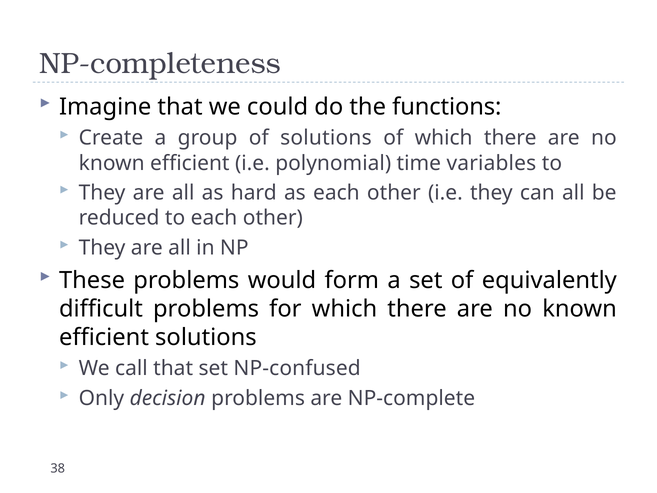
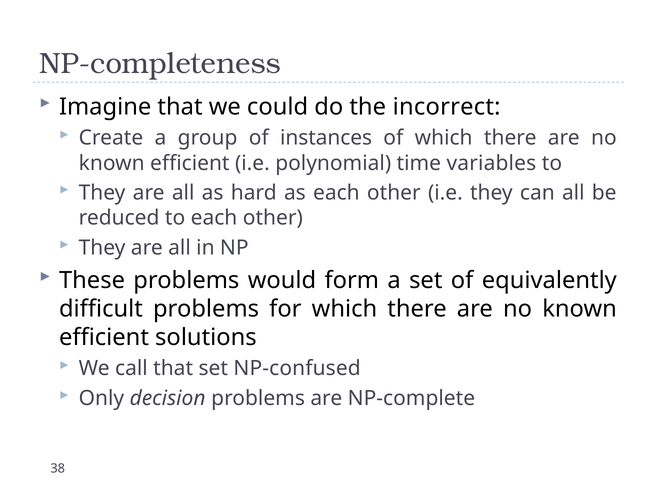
functions: functions -> incorrect
of solutions: solutions -> instances
